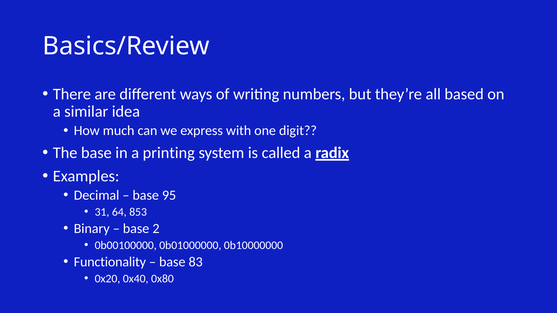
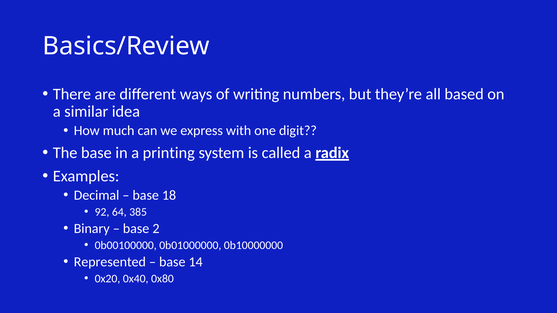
95: 95 -> 18
31: 31 -> 92
853: 853 -> 385
Functionality: Functionality -> Represented
83: 83 -> 14
